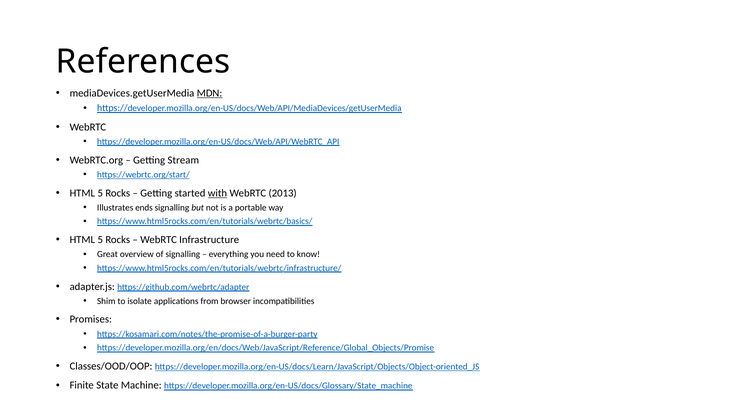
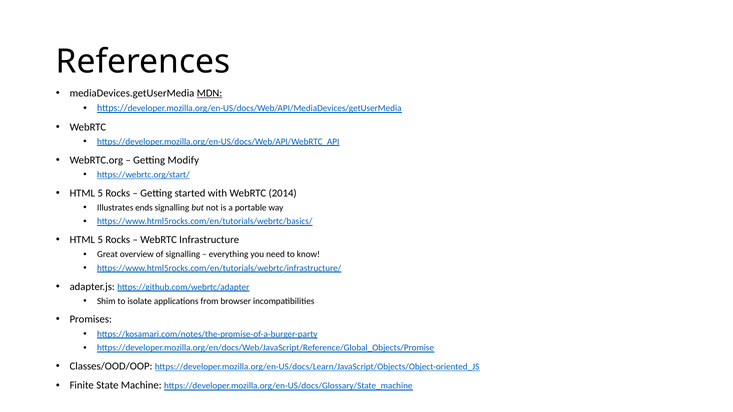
Stream: Stream -> Modify
with underline: present -> none
2013: 2013 -> 2014
